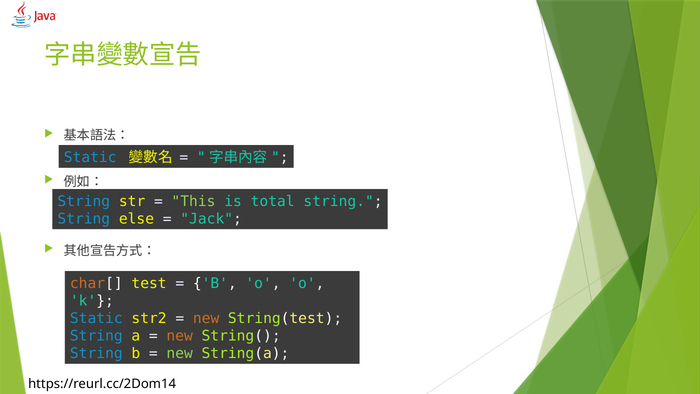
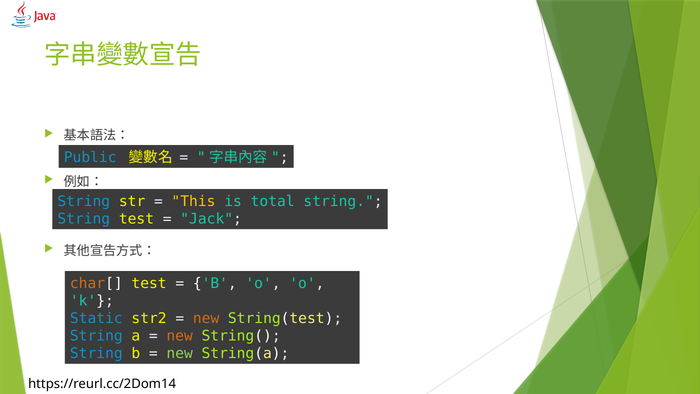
Static at (90, 157): Static -> Public
This colour: light green -> yellow
String else: else -> test
